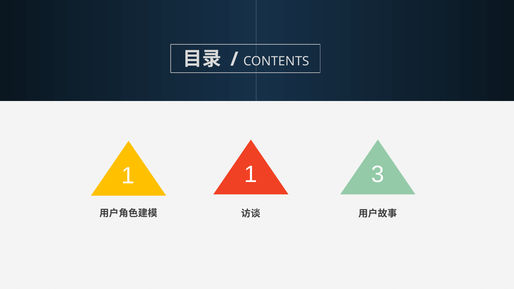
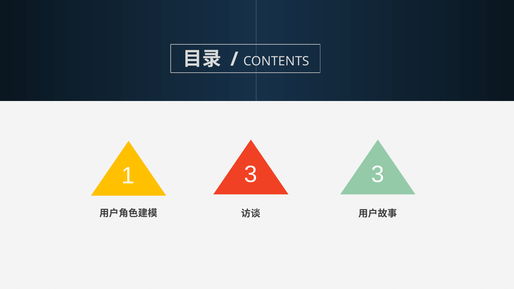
1 1: 1 -> 3
